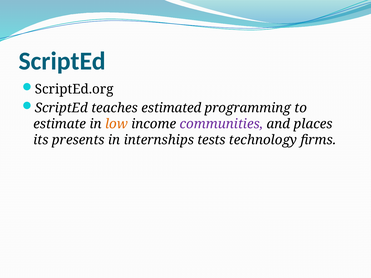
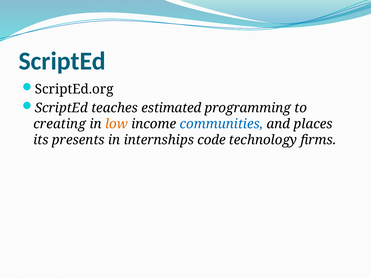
estimate: estimate -> creating
communities colour: purple -> blue
tests: tests -> code
